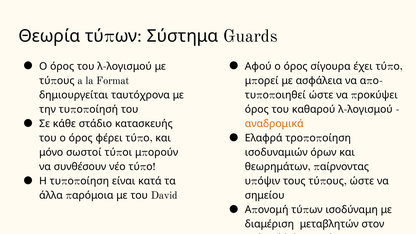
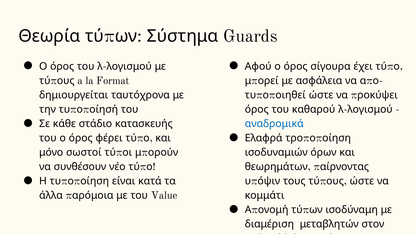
αναδρομικά colour: orange -> blue
David: David -> Value
σημείου: σημείου -> κομμάτι
